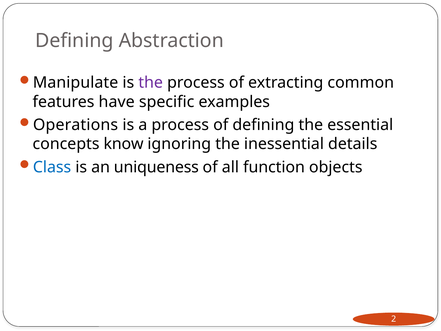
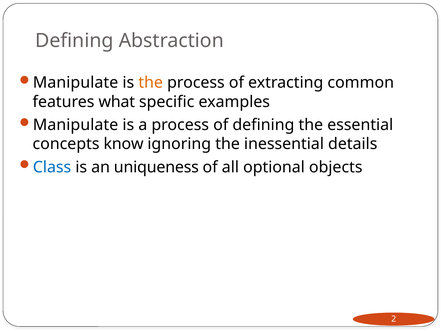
the at (151, 83) colour: purple -> orange
have: have -> what
Operations at (76, 125): Operations -> Manipulate
function: function -> optional
